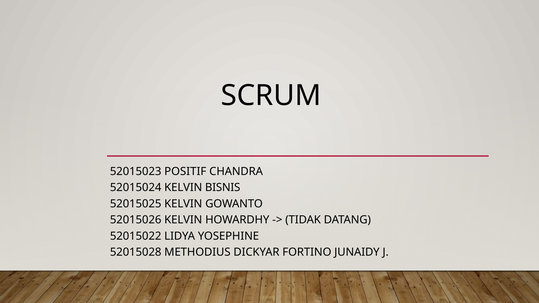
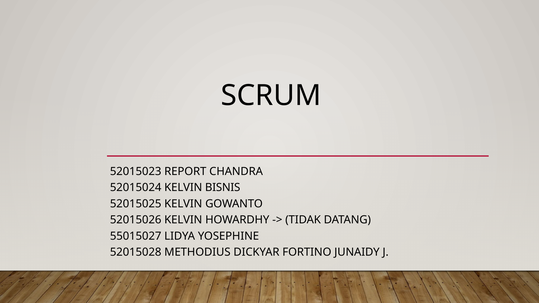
POSITIF: POSITIF -> REPORT
52015022: 52015022 -> 55015027
